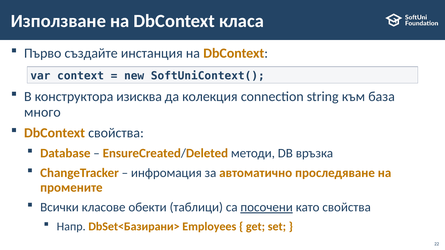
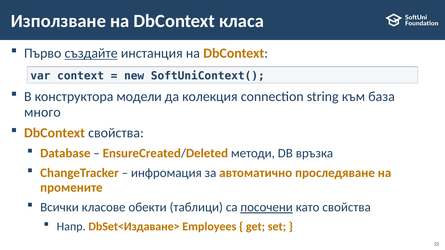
създайте underline: none -> present
изисква: изисква -> модели
DbSet<Базирани>: DbSet<Базирани> -> DbSet<Издаване>
